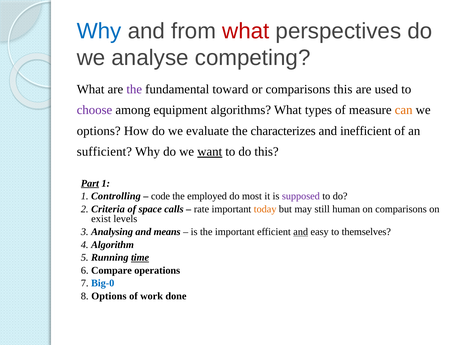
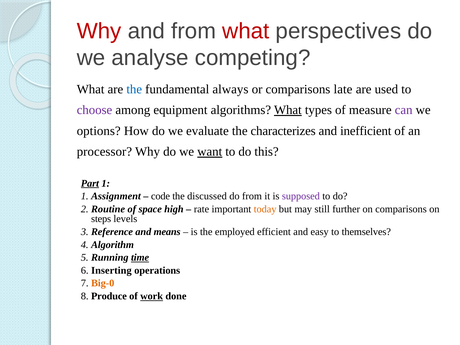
Why at (99, 31) colour: blue -> red
the at (134, 89) colour: purple -> blue
toward: toward -> always
comparisons this: this -> late
What at (288, 110) underline: none -> present
can colour: orange -> purple
sufficient: sufficient -> processor
Controlling: Controlling -> Assignment
employed: employed -> discussed
do most: most -> from
Criteria: Criteria -> Routine
calls: calls -> high
human: human -> further
exist: exist -> steps
Analysing: Analysing -> Reference
the important: important -> employed
and at (301, 232) underline: present -> none
Compare: Compare -> Inserting
Big-0 colour: blue -> orange
8 Options: Options -> Produce
work underline: none -> present
